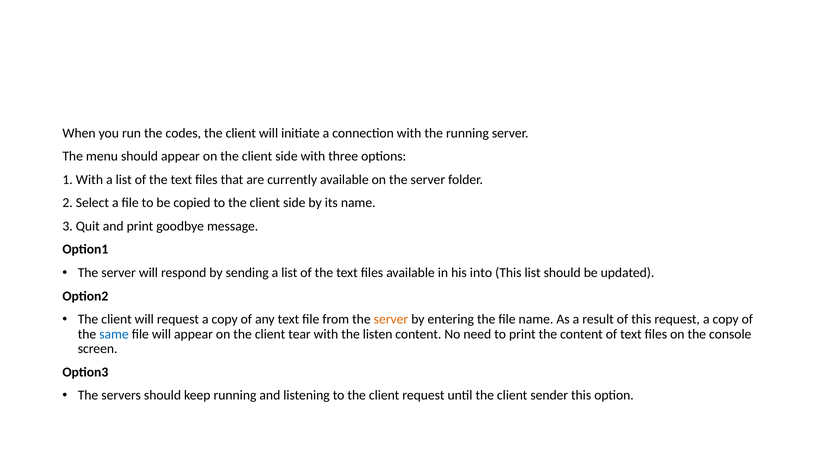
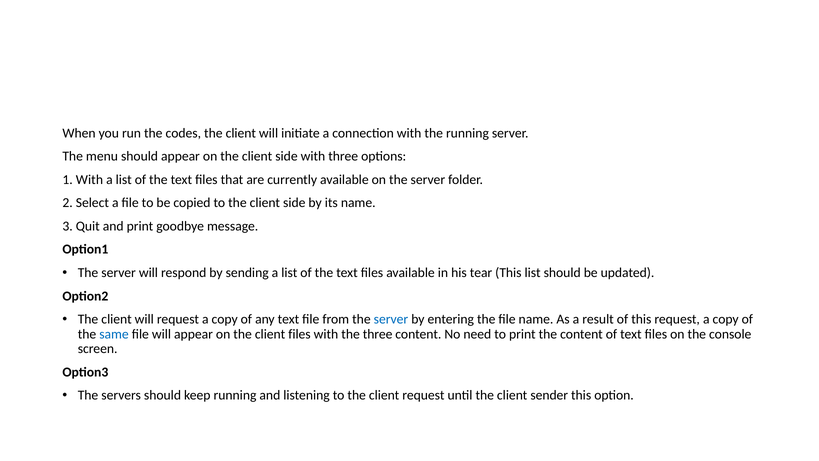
into: into -> tear
server at (391, 319) colour: orange -> blue
client tear: tear -> files
the listen: listen -> three
